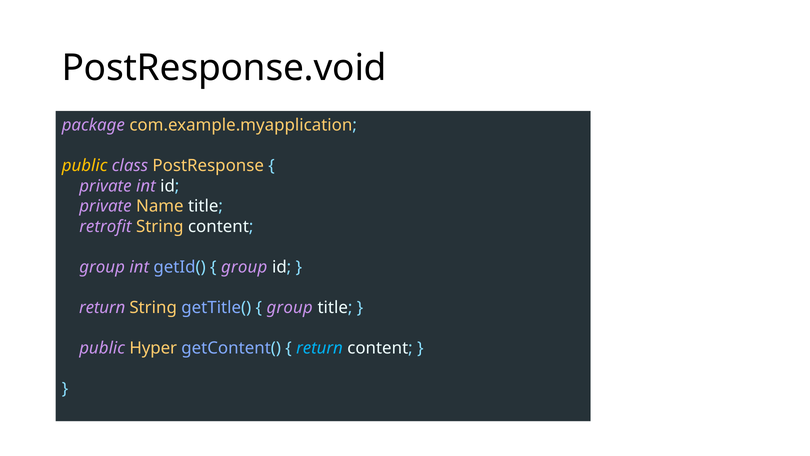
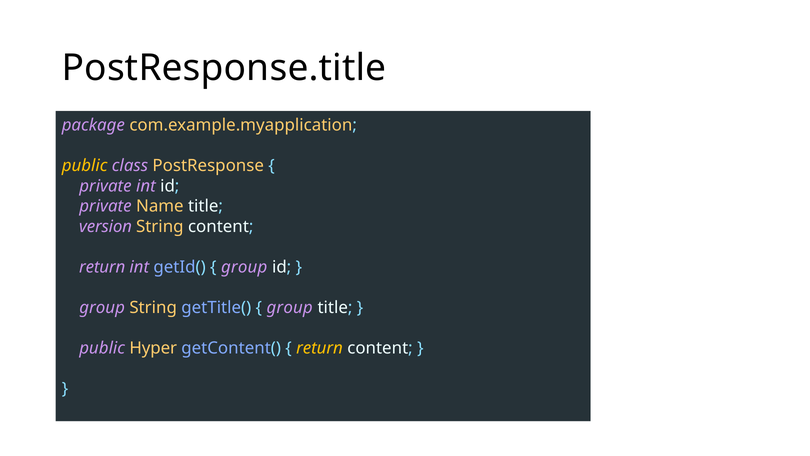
PostResponse.void: PostResponse.void -> PostResponse.title
retrofit: retrofit -> version
group at (102, 267): group -> return
return at (102, 308): return -> group
return at (320, 348) colour: light blue -> yellow
